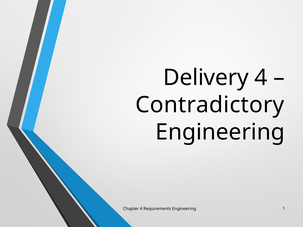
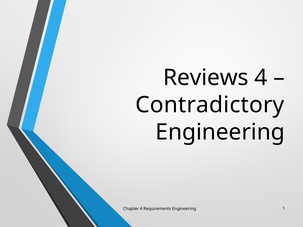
Delivery: Delivery -> Reviews
